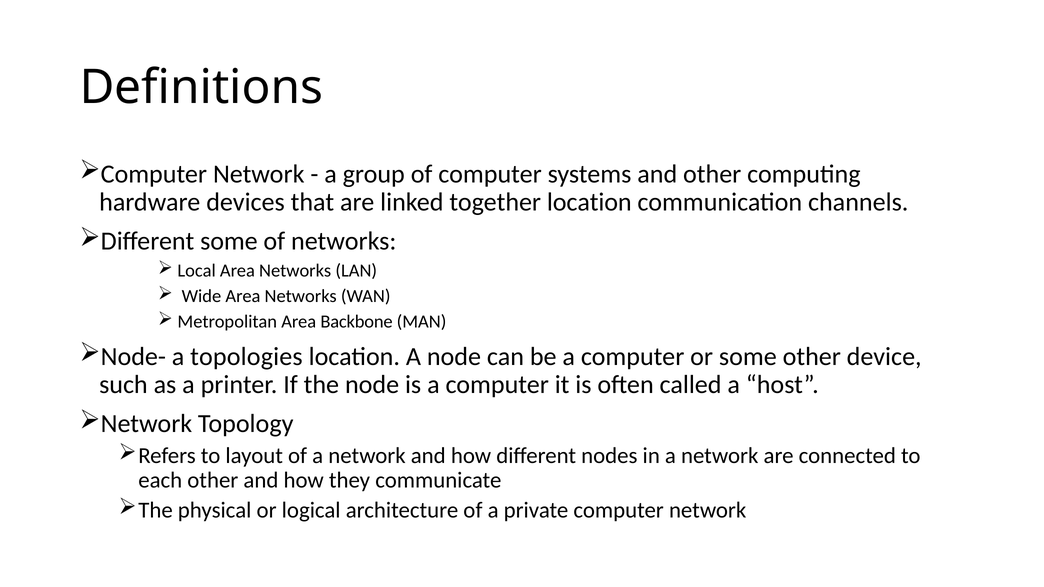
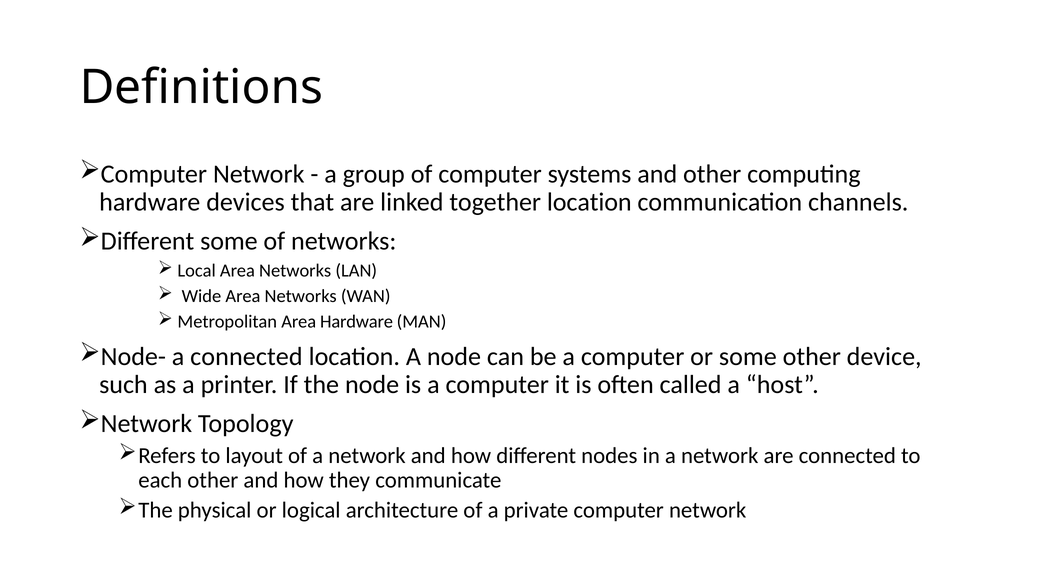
Area Backbone: Backbone -> Hardware
a topologies: topologies -> connected
